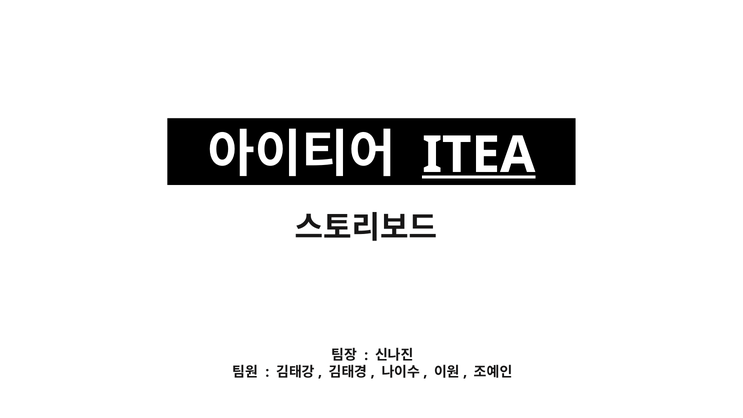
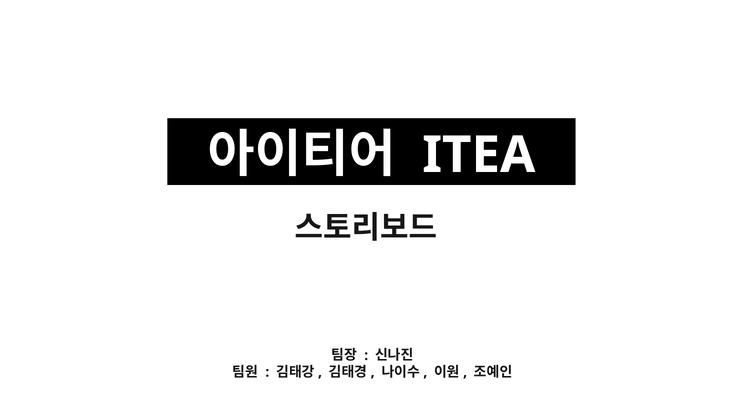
ITEA underline: present -> none
